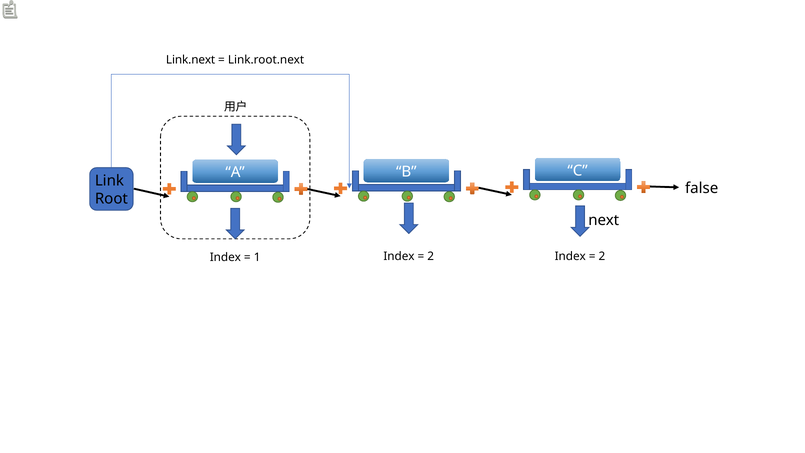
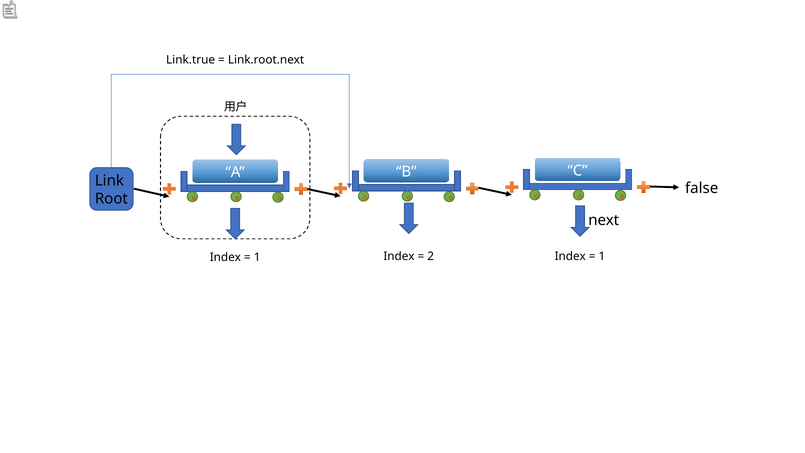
Link.next: Link.next -> Link.true
2 at (602, 256): 2 -> 1
